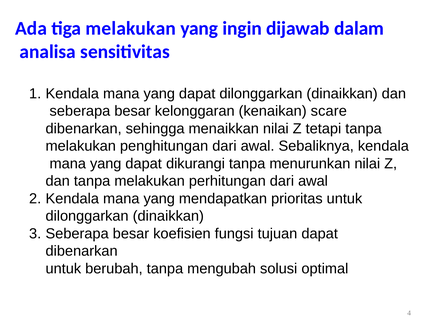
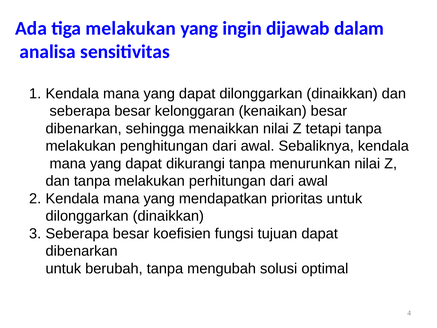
kenaikan scare: scare -> besar
